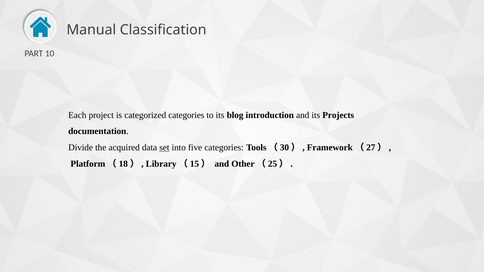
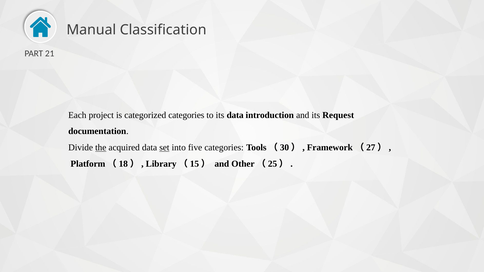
10: 10 -> 21
its blog: blog -> data
Projects: Projects -> Request
the underline: none -> present
